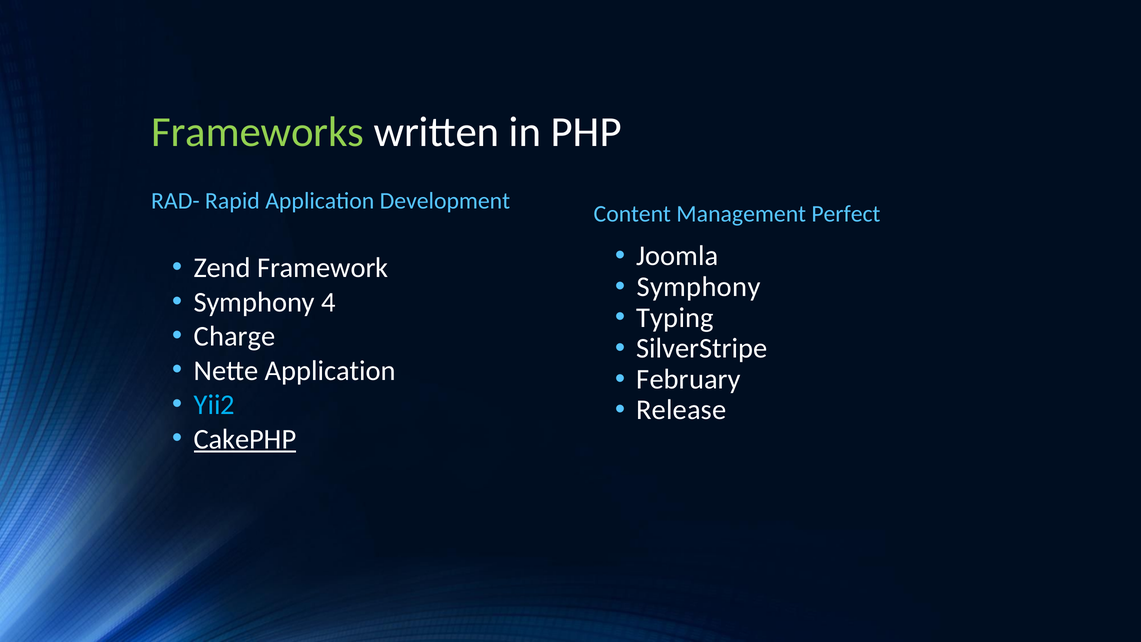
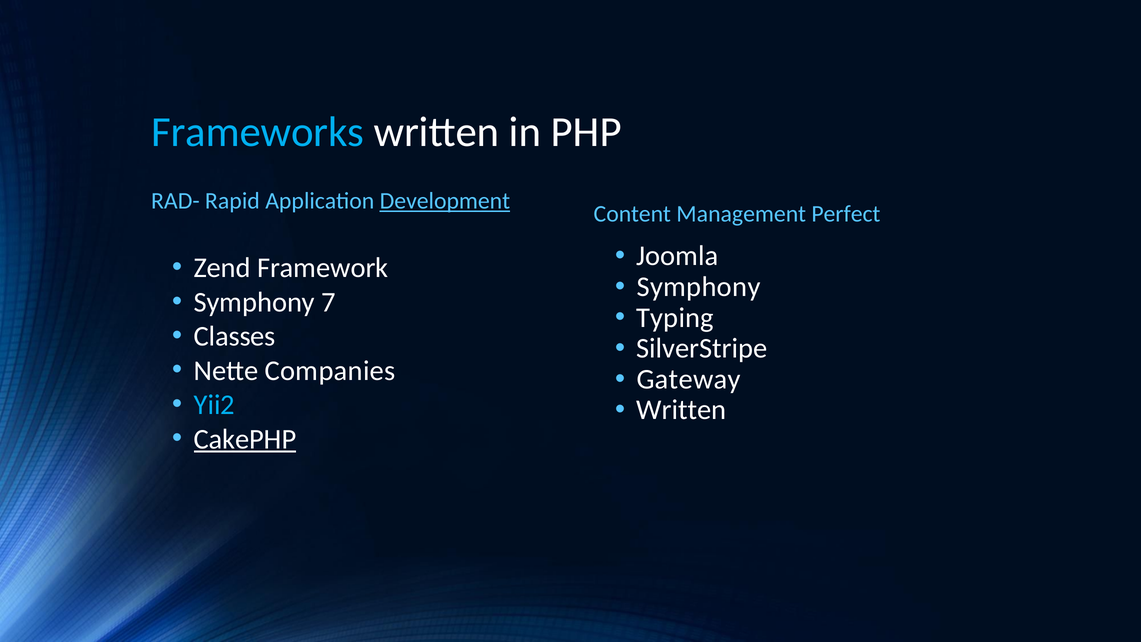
Frameworks colour: light green -> light blue
Development underline: none -> present
4: 4 -> 7
Charge: Charge -> Classes
Nette Application: Application -> Companies
February: February -> Gateway
Release at (681, 410): Release -> Written
